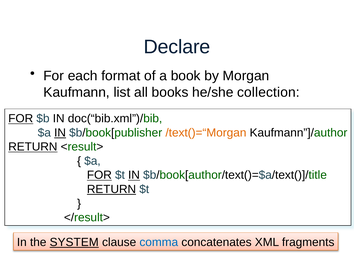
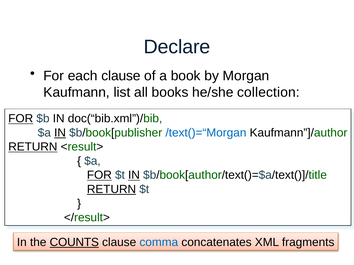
each format: format -> clause
/text()=“Morgan colour: orange -> blue
SYSTEM: SYSTEM -> COUNTS
